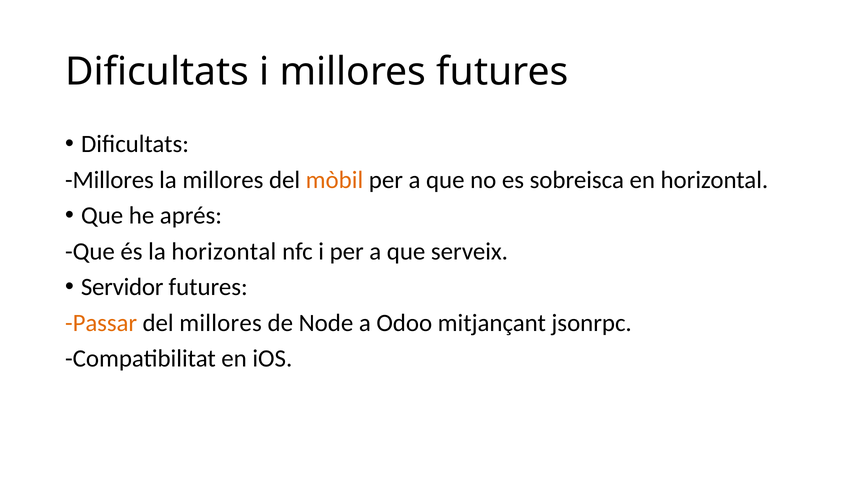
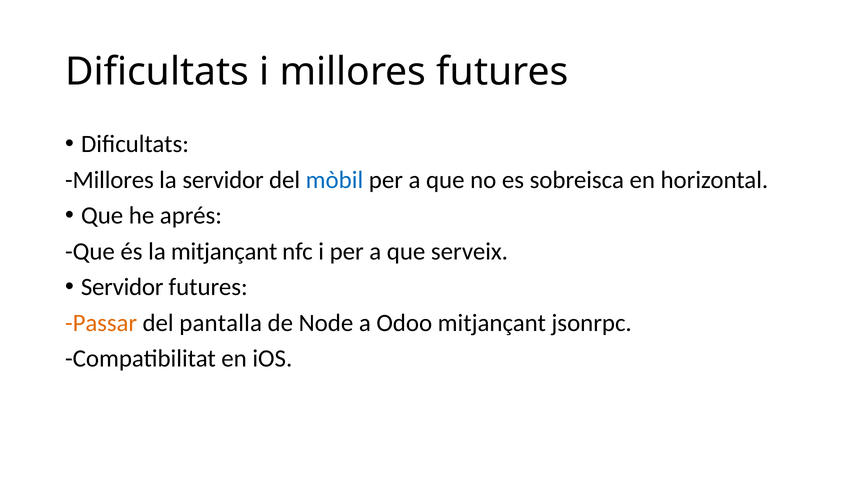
la millores: millores -> servidor
mòbil colour: orange -> blue
la horizontal: horizontal -> mitjançant
del millores: millores -> pantalla
